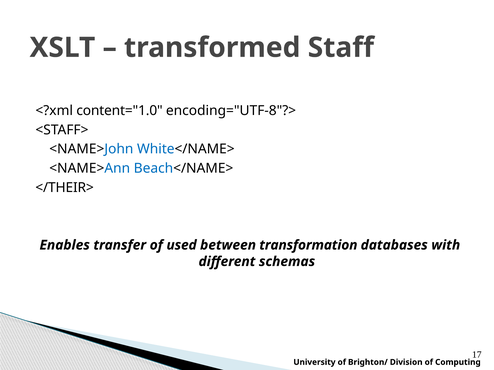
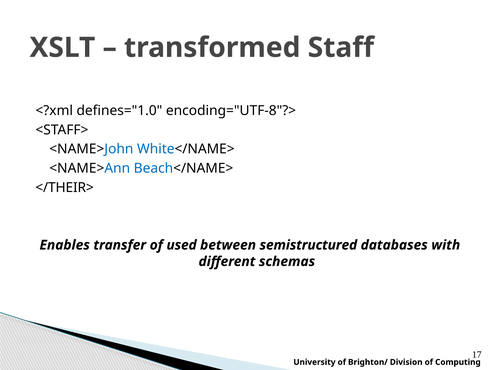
content="1.0: content="1.0 -> defines="1.0
transformation: transformation -> semistructured
